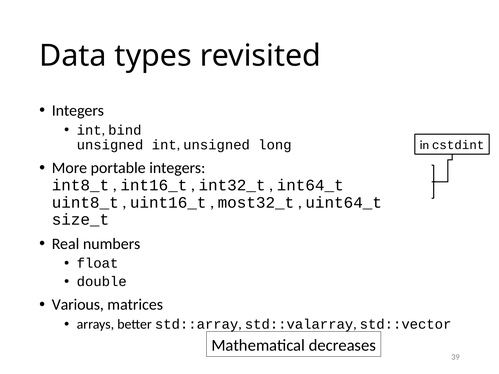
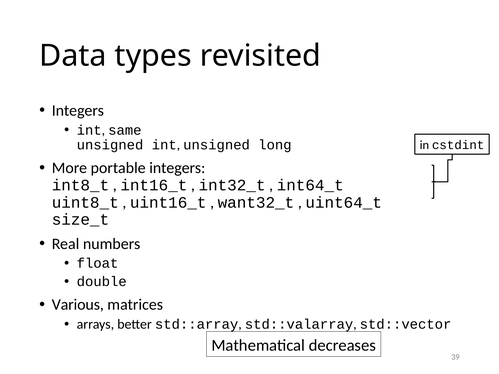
bind: bind -> same
most32_t: most32_t -> want32_t
